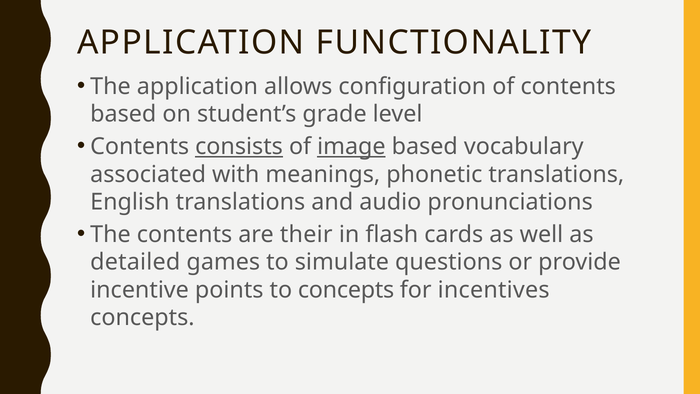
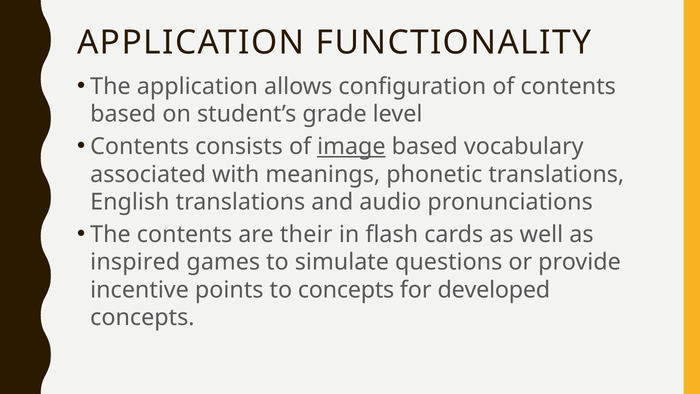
consists underline: present -> none
detailed: detailed -> inspired
incentives: incentives -> developed
